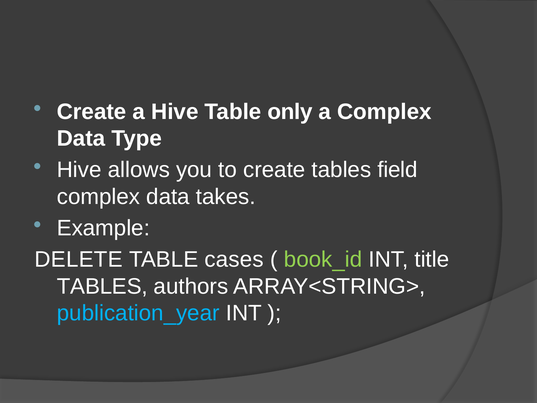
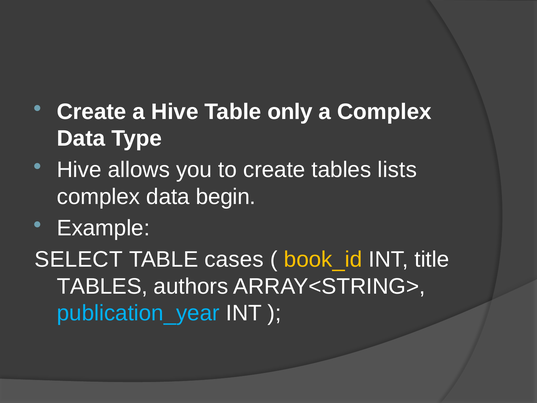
field: field -> lists
takes: takes -> begin
DELETE: DELETE -> SELECT
book_id colour: light green -> yellow
